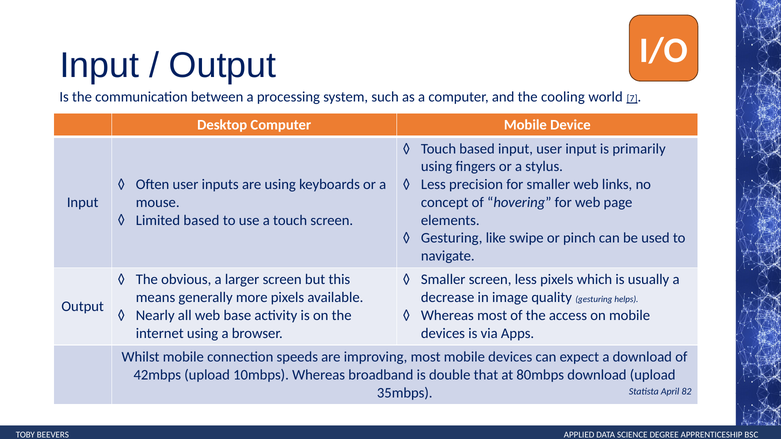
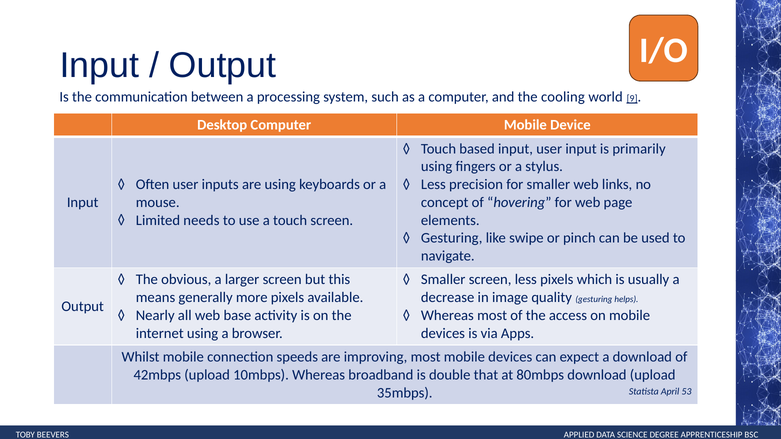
7: 7 -> 9
Limited based: based -> needs
82: 82 -> 53
